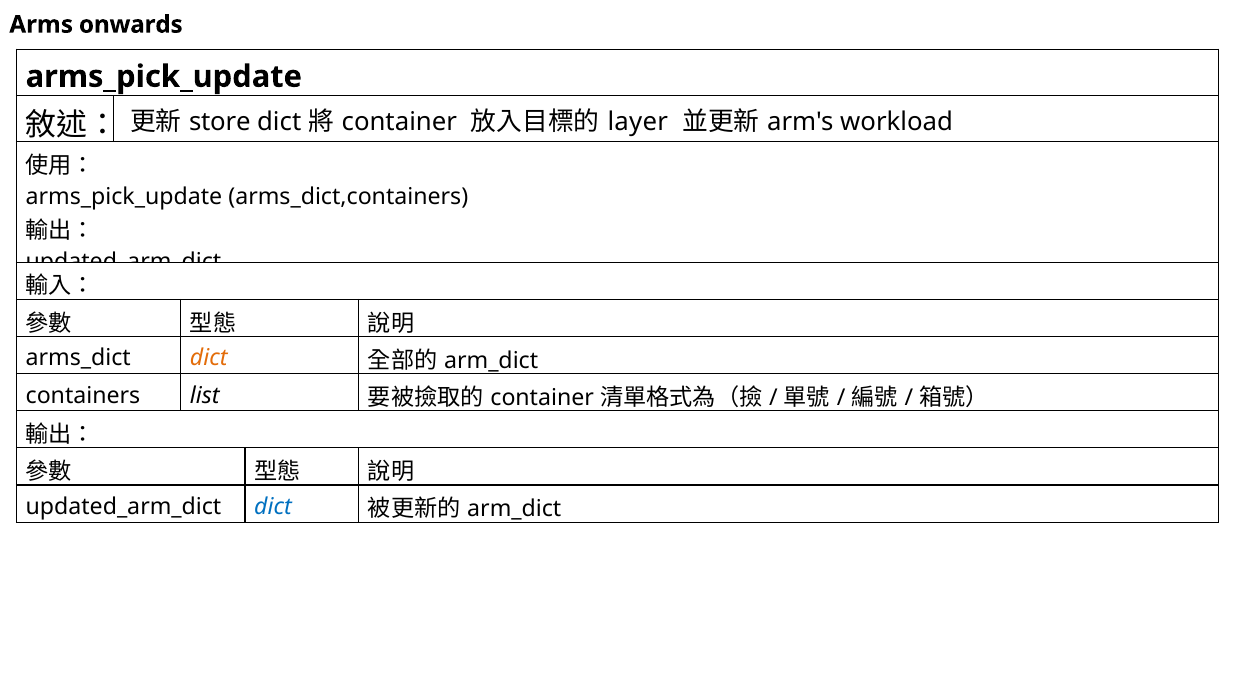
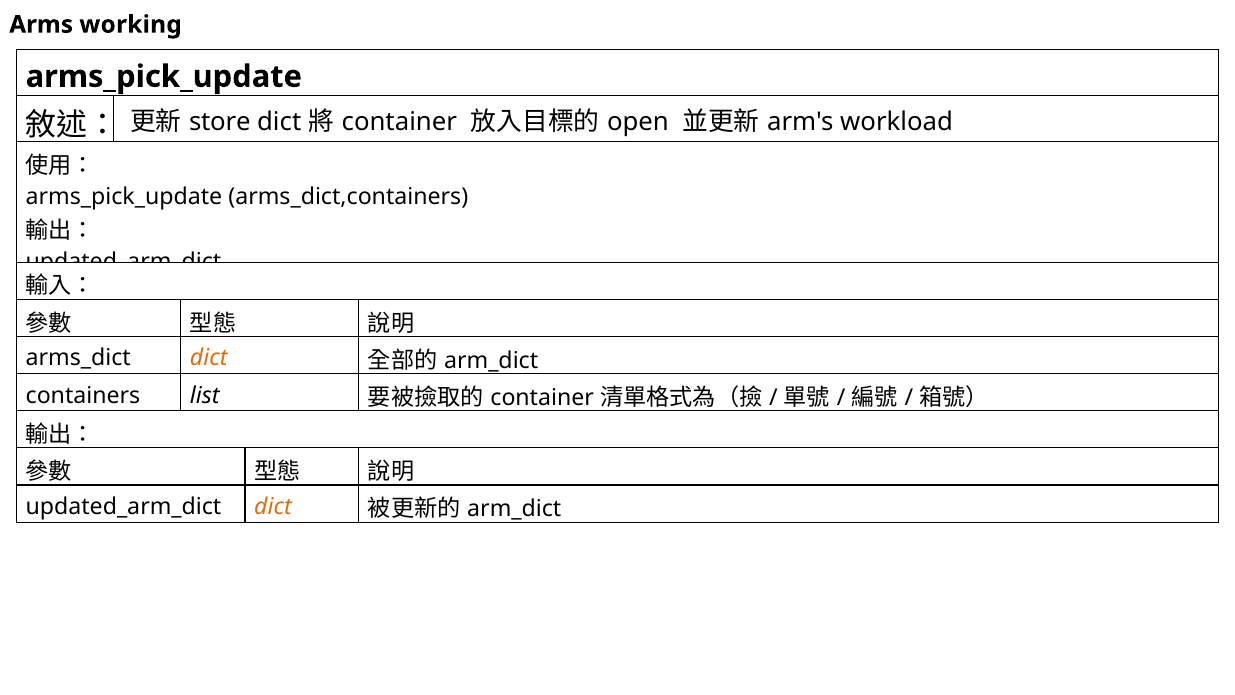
onwards: onwards -> working
layer: layer -> open
dict at (273, 506) colour: blue -> orange
